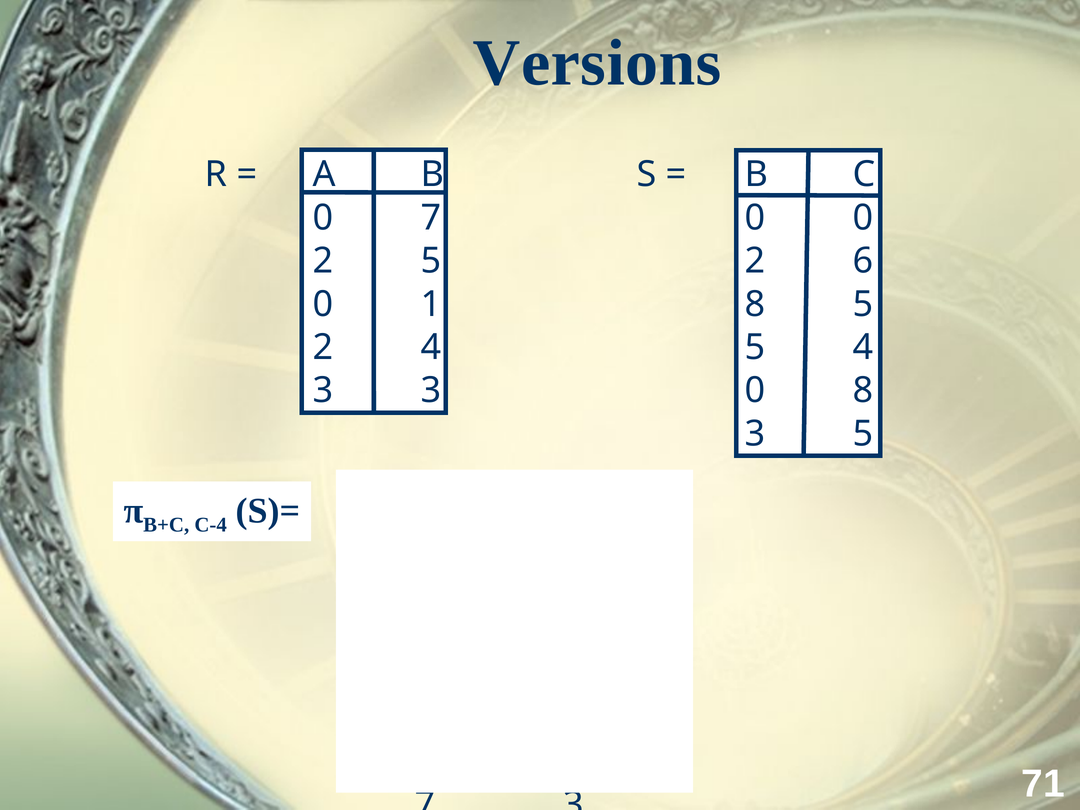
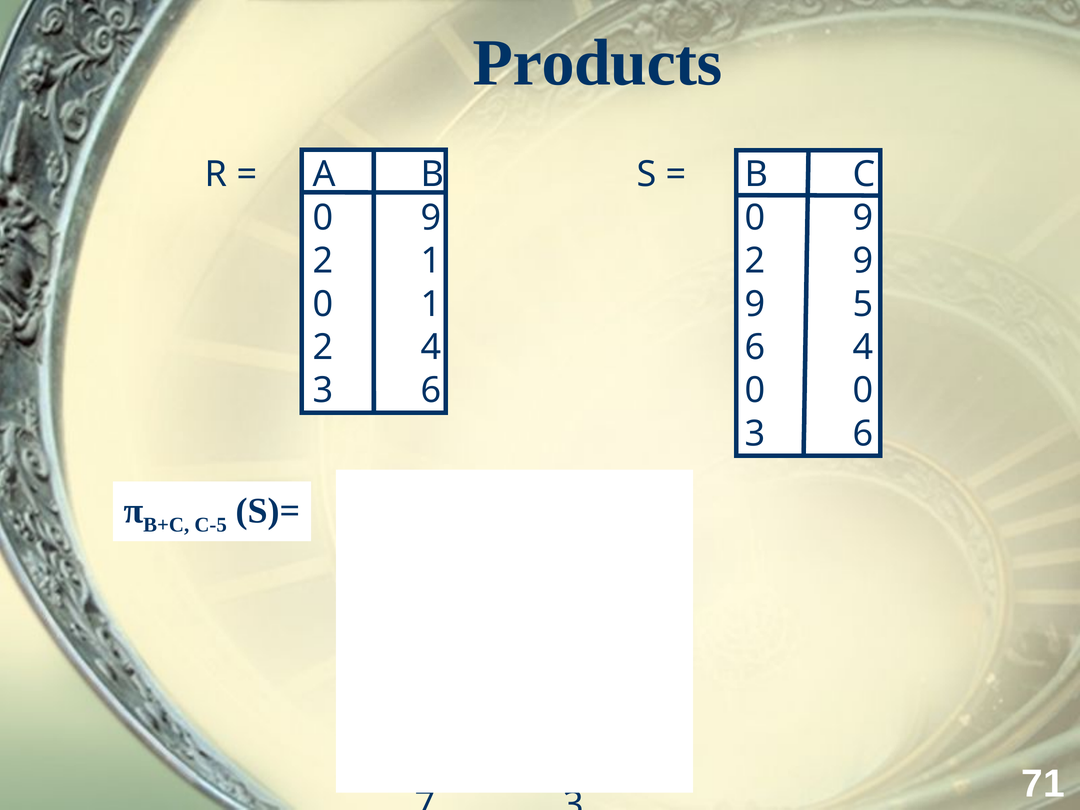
Versions: Versions -> Products
7 at (431, 218): 7 -> 9
0 at (863, 218): 0 -> 9
5 at (431, 261): 5 -> 1
2 6: 6 -> 9
1 8: 8 -> 9
4 5: 5 -> 6
3 at (431, 391): 3 -> 6
0 8: 8 -> 0
5 at (863, 434): 5 -> 6
C-4: C-4 -> C-5
